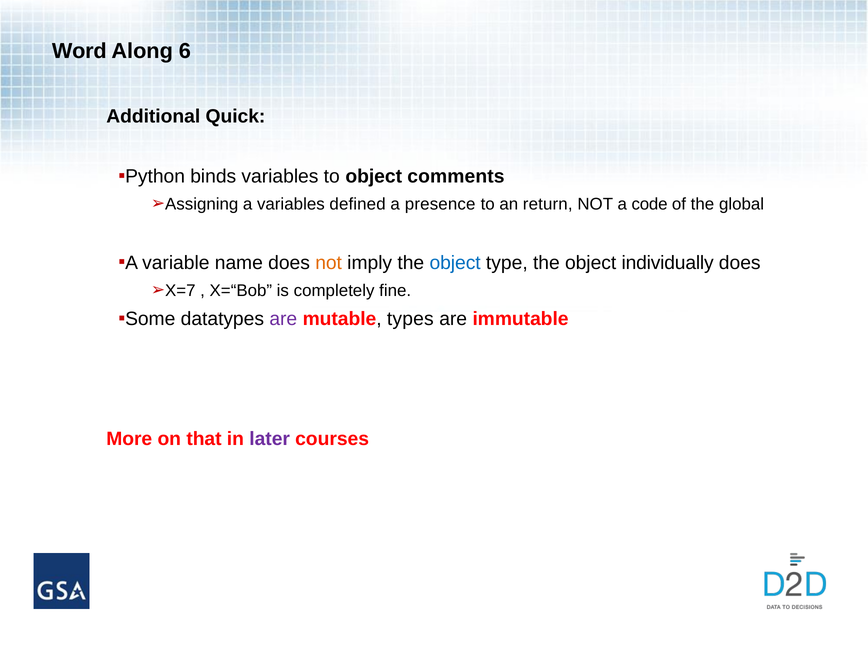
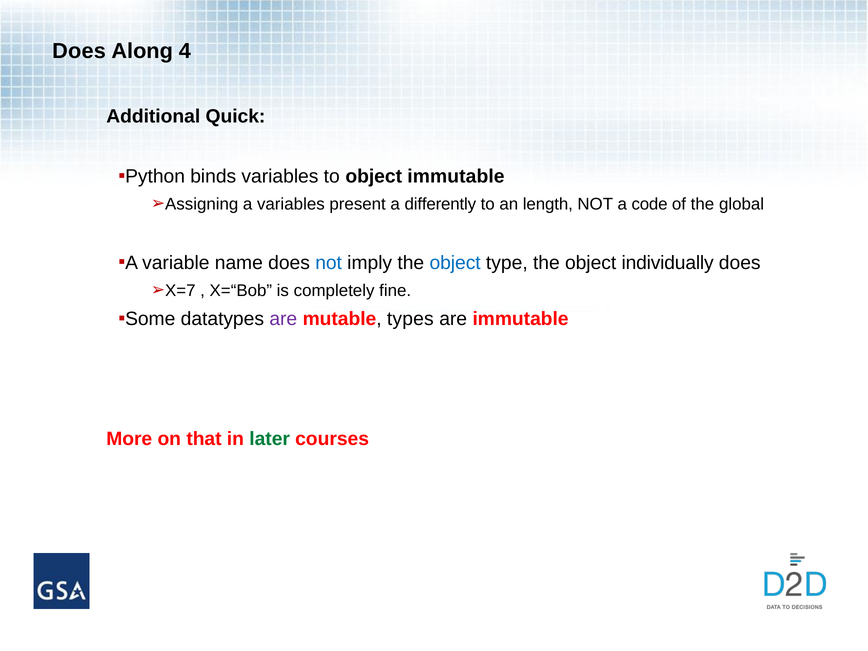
Word at (79, 51): Word -> Does
6: 6 -> 4
object comments: comments -> immutable
defined: defined -> present
presence: presence -> differently
return: return -> length
not at (329, 263) colour: orange -> blue
later colour: purple -> green
